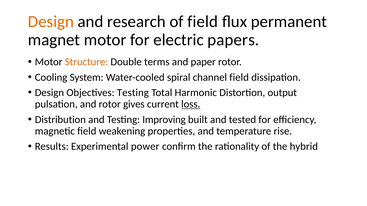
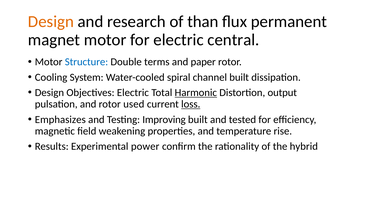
of field: field -> than
papers: papers -> central
Structure colour: orange -> blue
channel field: field -> built
Objectives Testing: Testing -> Electric
Harmonic underline: none -> present
gives: gives -> used
Distribution: Distribution -> Emphasizes
